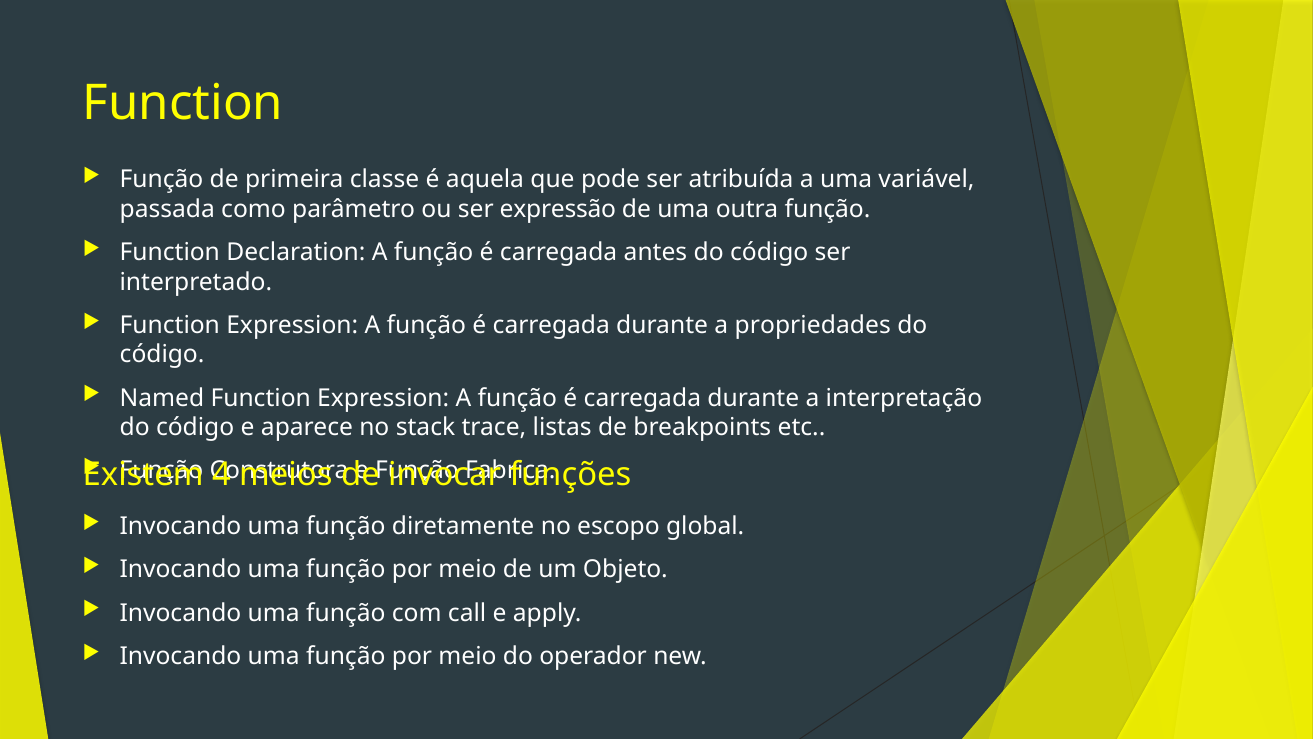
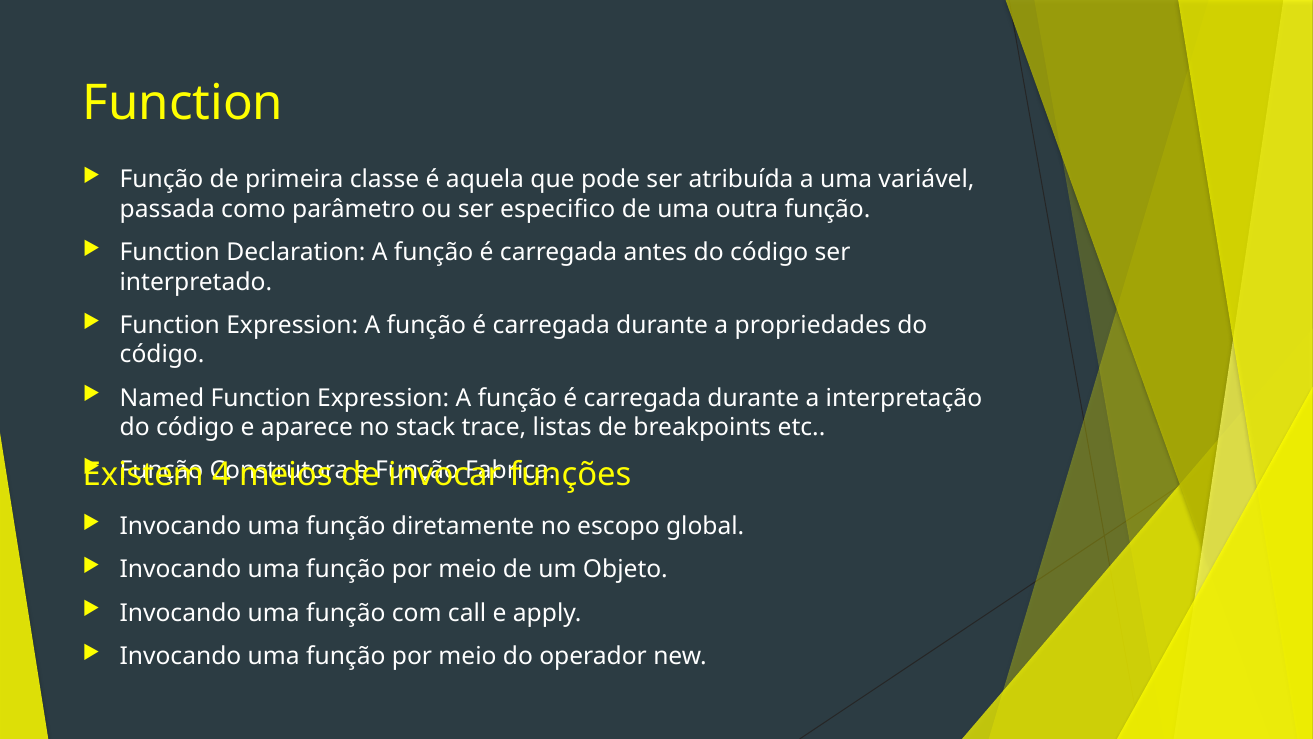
expressão: expressão -> especifico
